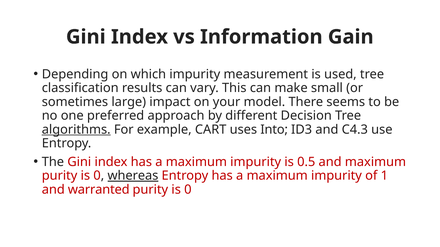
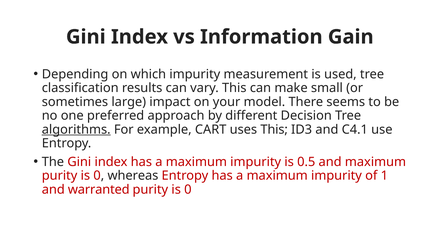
uses Into: Into -> This
C4.3: C4.3 -> C4.1
whereas underline: present -> none
